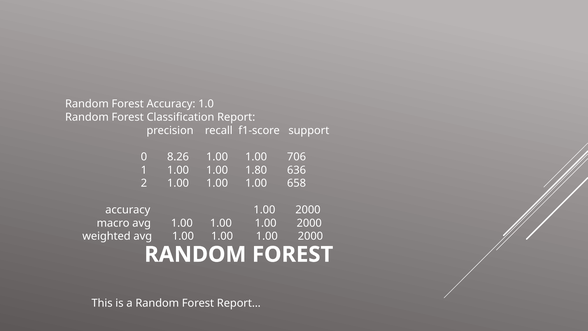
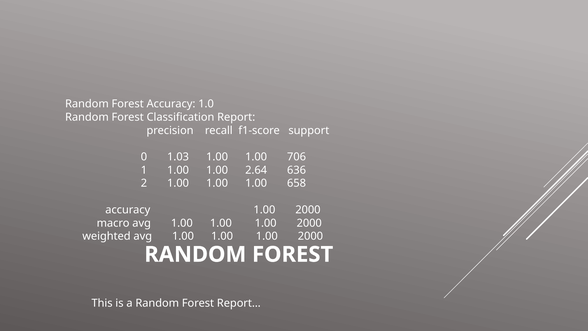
8.26: 8.26 -> 1.03
1.80: 1.80 -> 2.64
